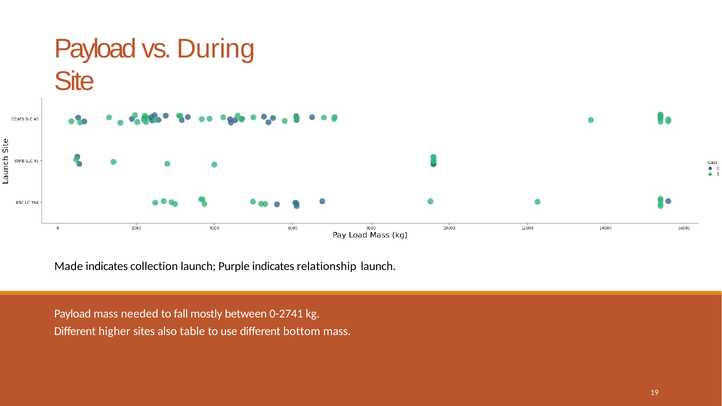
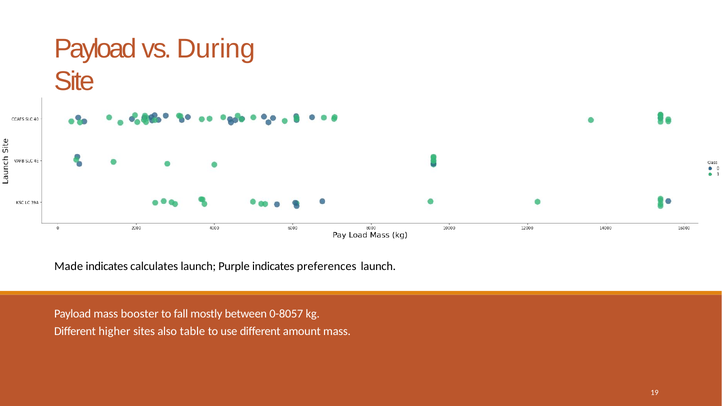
collection: collection -> calculates
relationship: relationship -> preferences
needed: needed -> booster
0-2741: 0-2741 -> 0-8057
bottom: bottom -> amount
